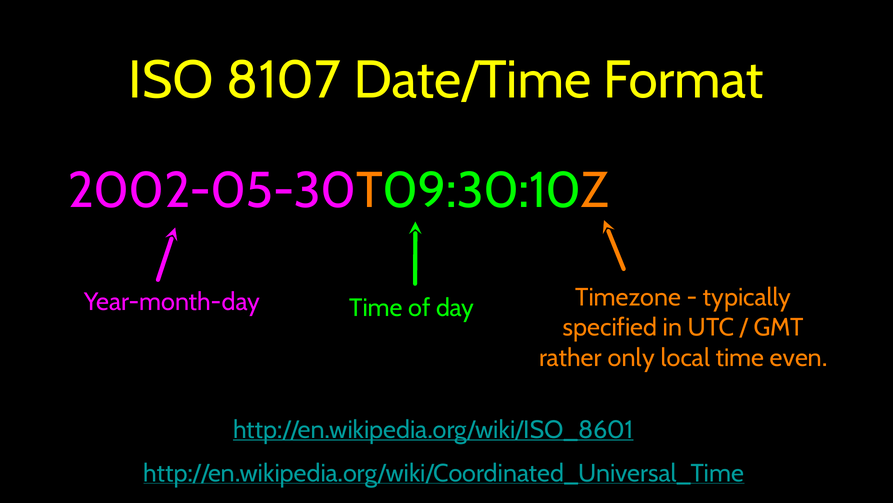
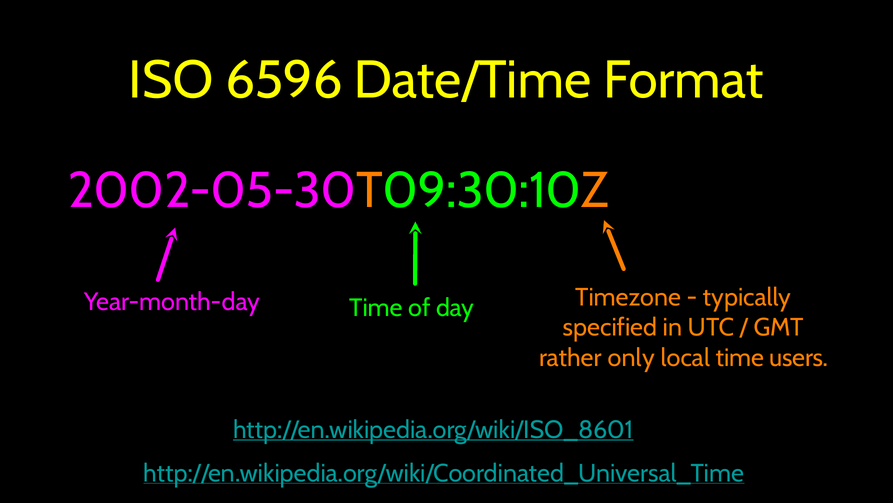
8107: 8107 -> 6596
even: even -> users
